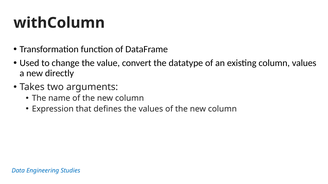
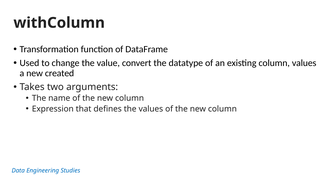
directly: directly -> created
